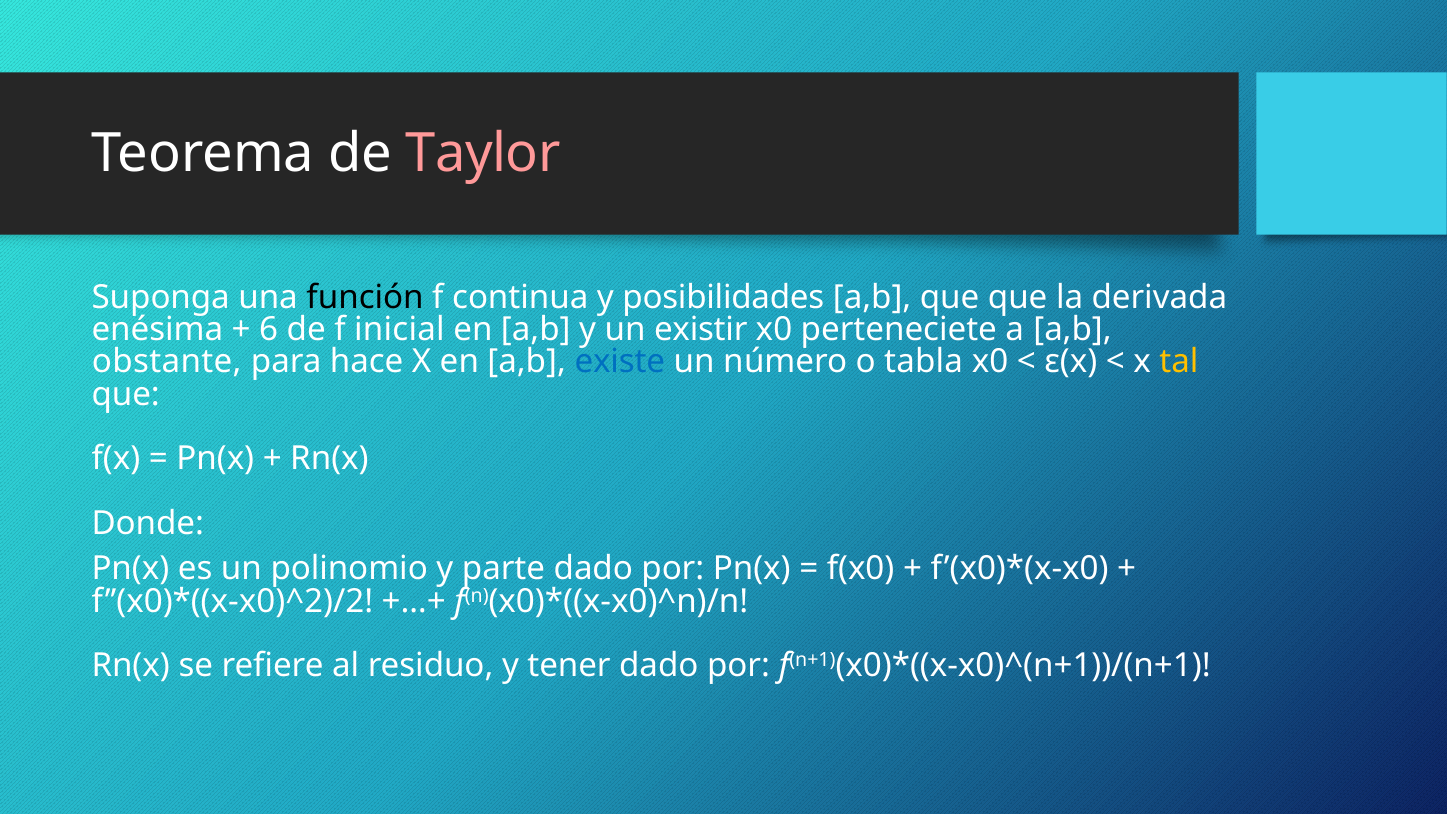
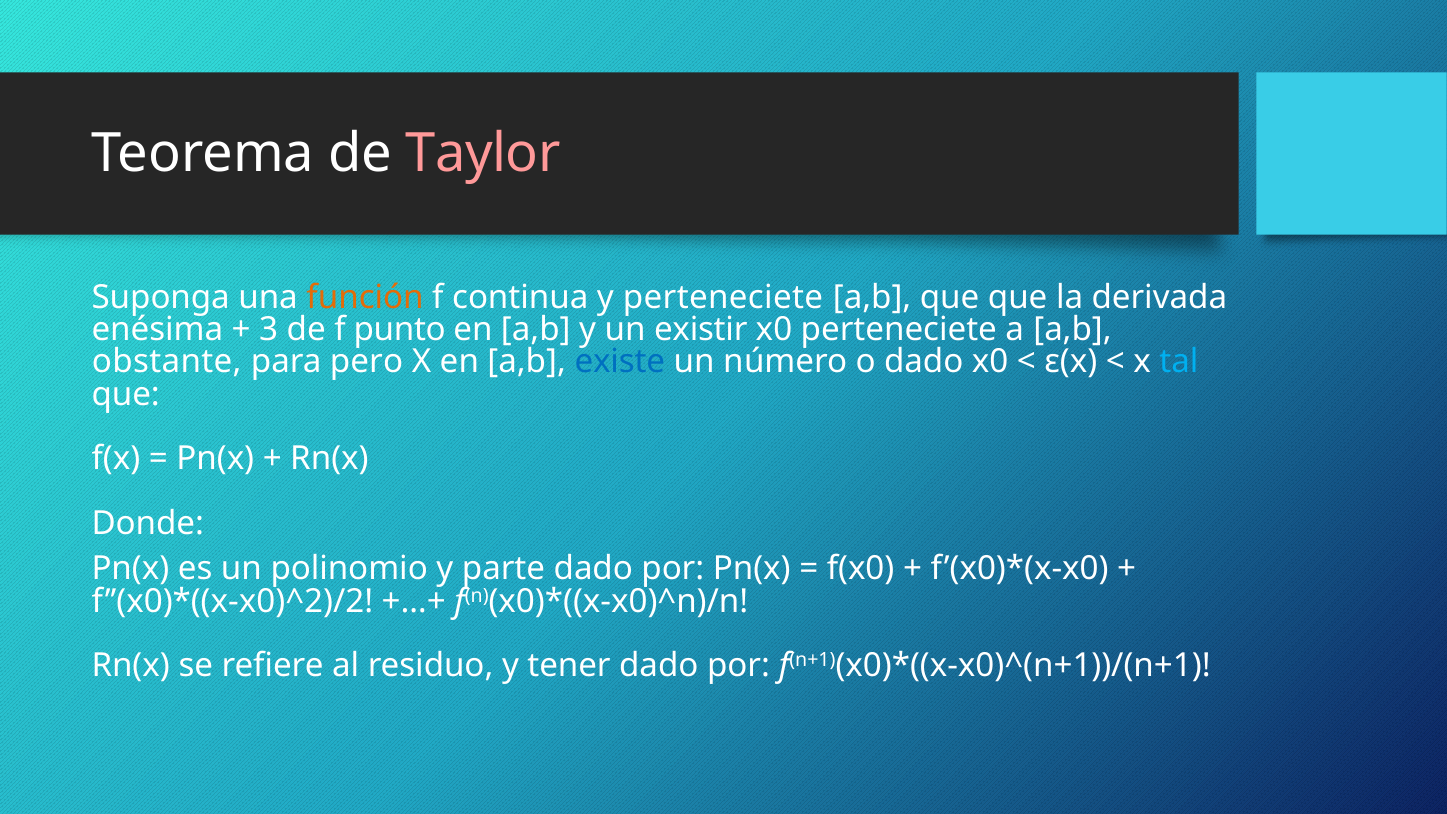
función colour: black -> orange
y posibilidades: posibilidades -> perteneciete
6: 6 -> 3
inicial: inicial -> punto
hace: hace -> pero
o tabla: tabla -> dado
tal colour: yellow -> light blue
